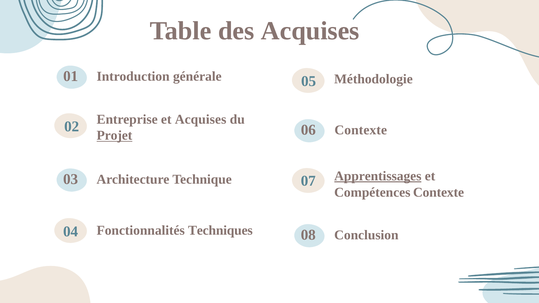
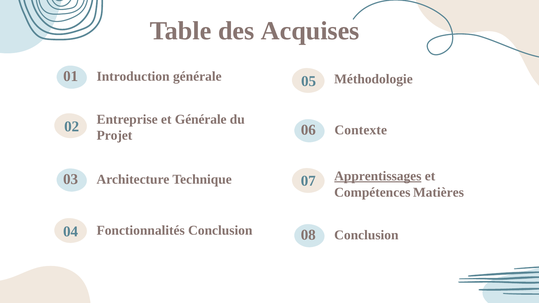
et Acquises: Acquises -> Générale
Projet underline: present -> none
Compétences Contexte: Contexte -> Matières
Fonctionnalités Techniques: Techniques -> Conclusion
